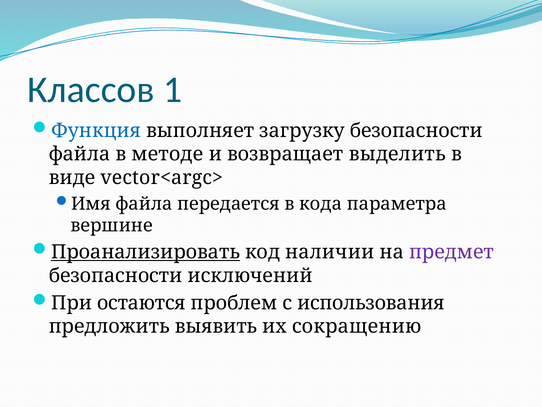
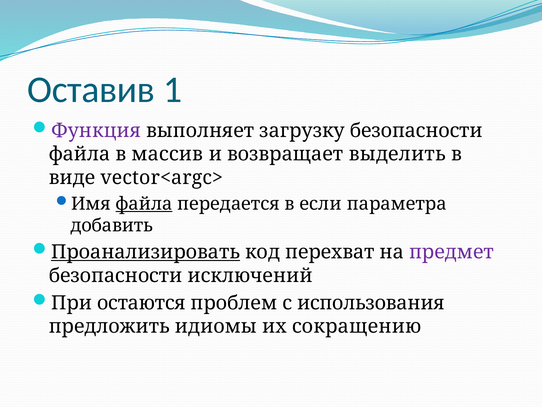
Классов: Классов -> Оставив
Функция colour: blue -> purple
методе: методе -> массив
файла at (144, 204) underline: none -> present
кода: кода -> если
вершине: вершине -> добавить
наличии: наличии -> перехват
выявить: выявить -> идиомы
